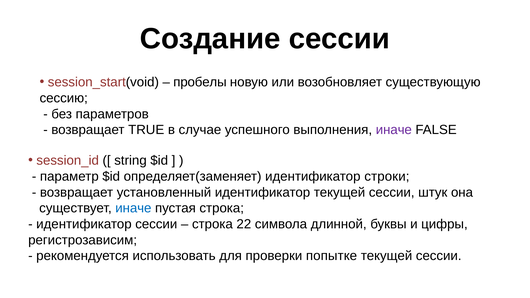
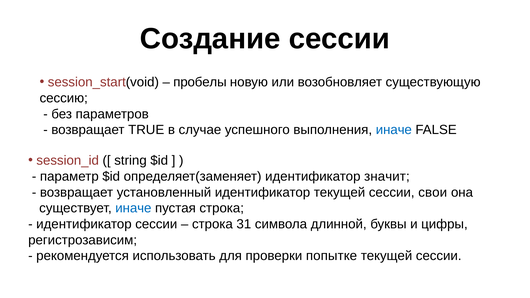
иначе at (394, 130) colour: purple -> blue
строки: строки -> значит
штук: штук -> свои
22: 22 -> 31
